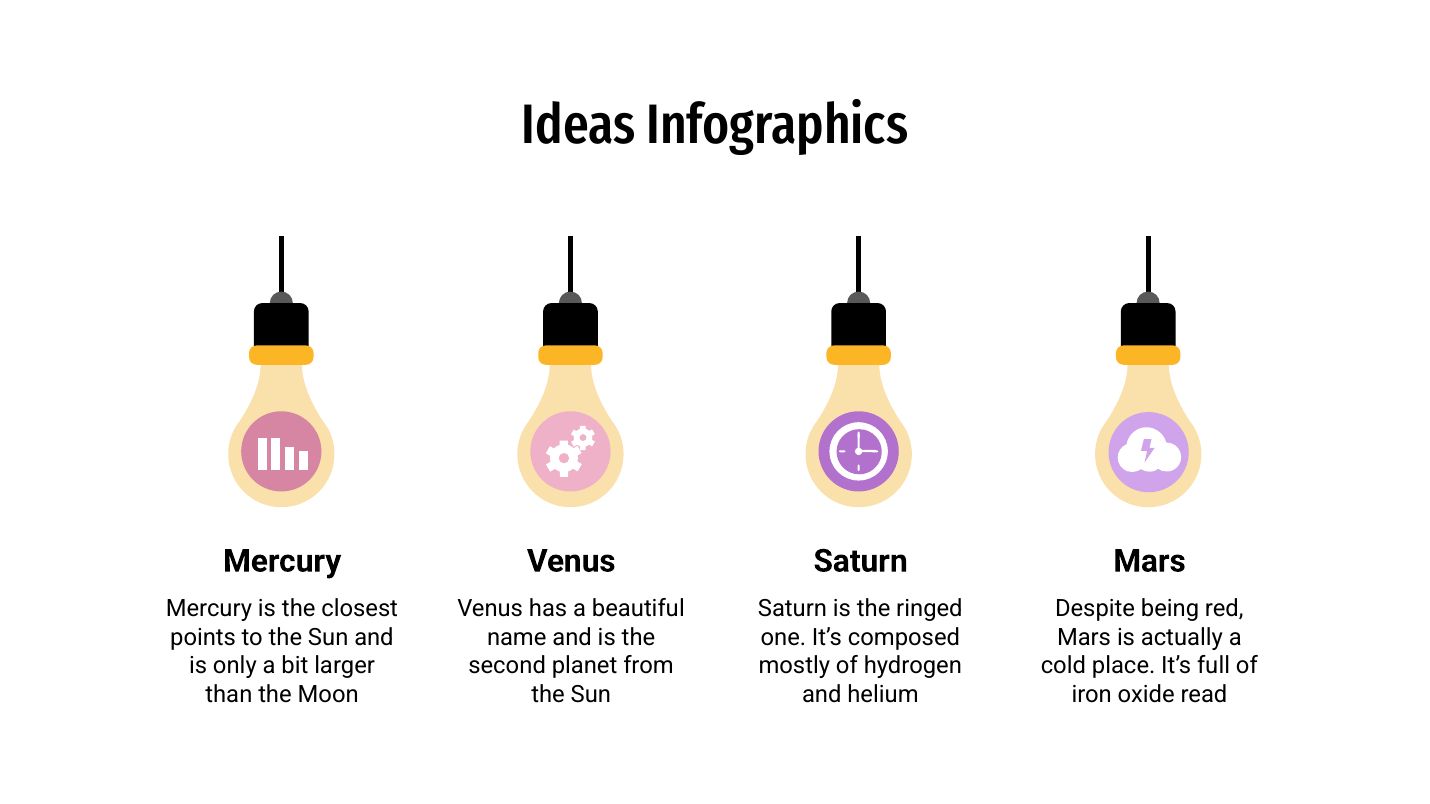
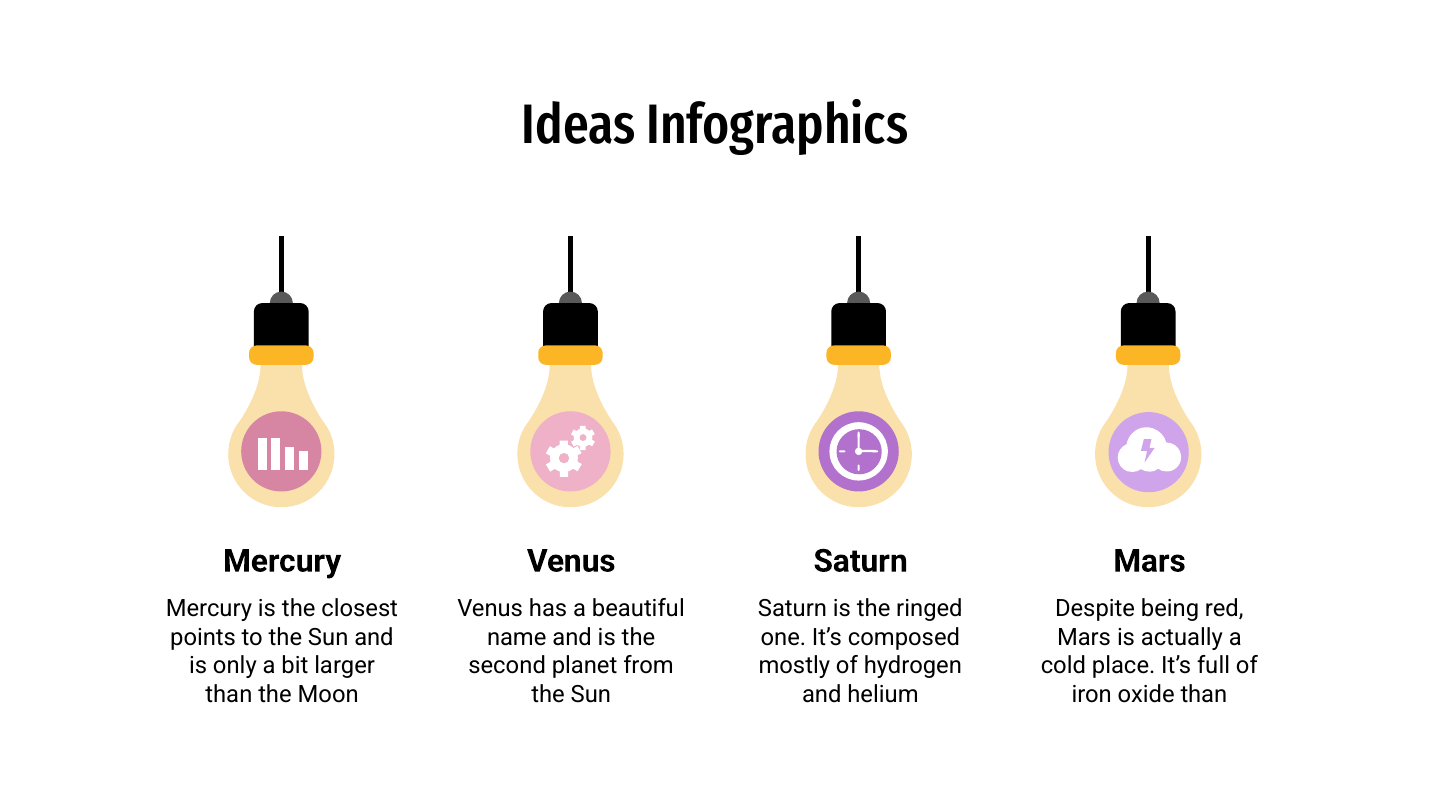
oxide read: read -> than
